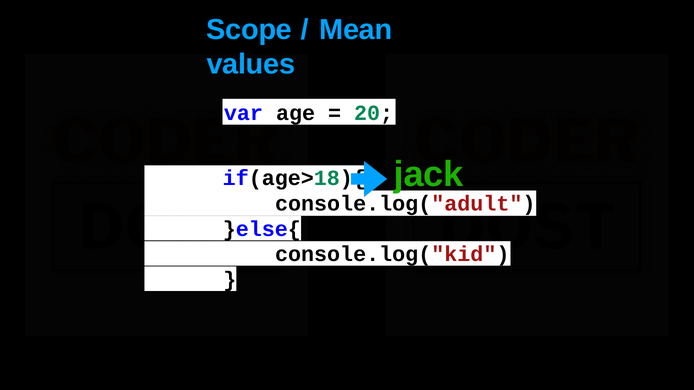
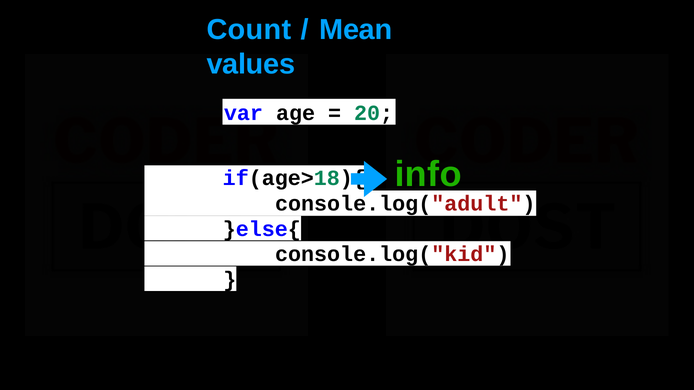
Scope: Scope -> Count
jack: jack -> info
